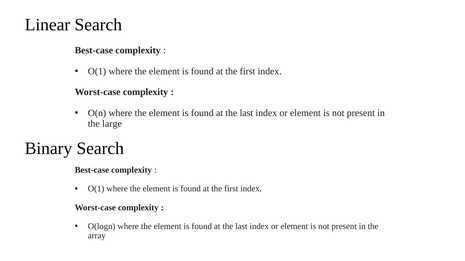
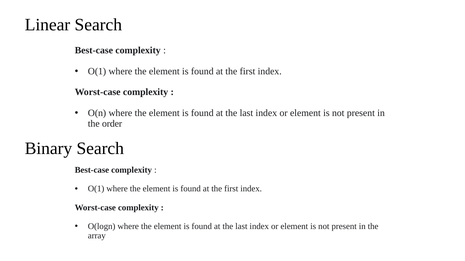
large: large -> order
